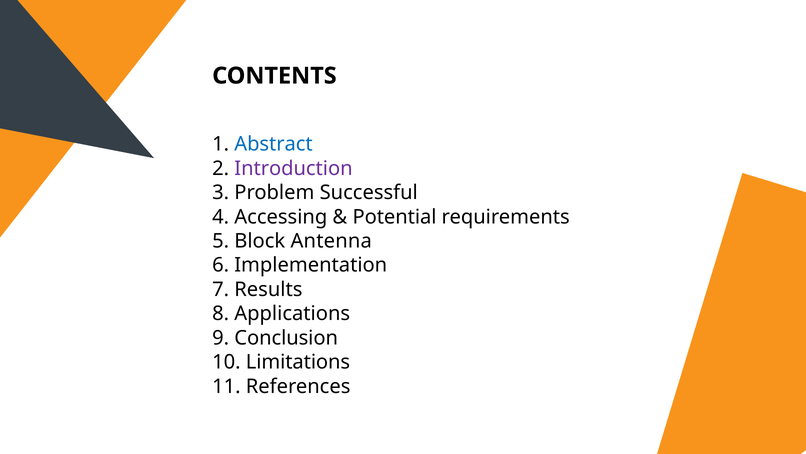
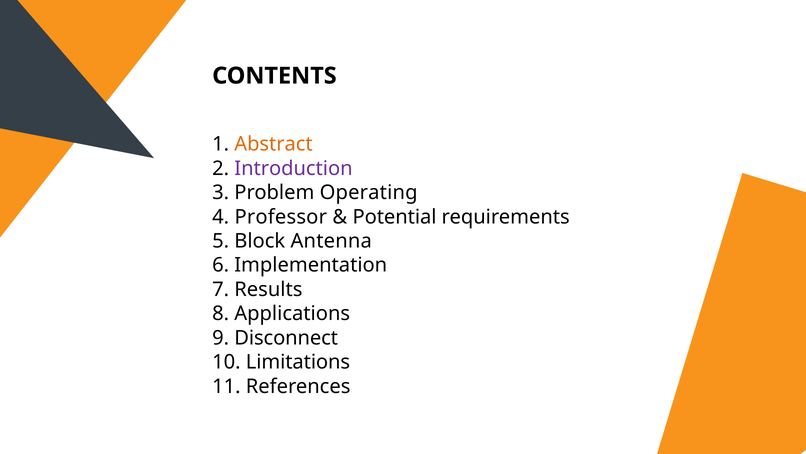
Abstract colour: blue -> orange
Successful: Successful -> Operating
Accessing: Accessing -> Professor
Conclusion: Conclusion -> Disconnect
